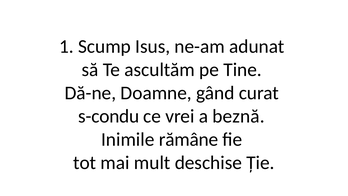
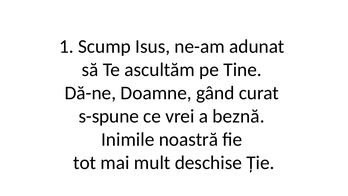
s-condu: s-condu -> s-spune
rămâne: rămâne -> noastră
